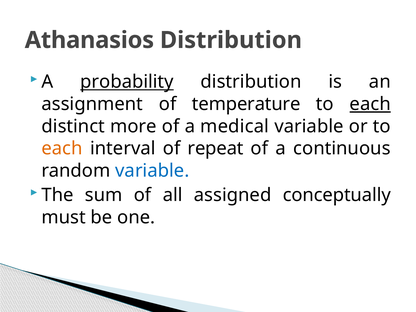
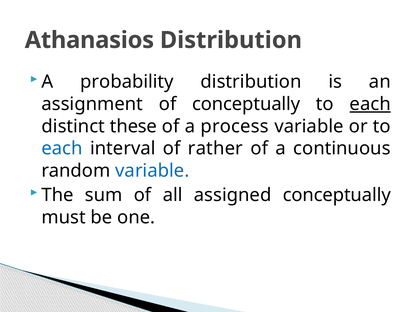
probability underline: present -> none
of temperature: temperature -> conceptually
more: more -> these
medical: medical -> process
each at (62, 148) colour: orange -> blue
repeat: repeat -> rather
